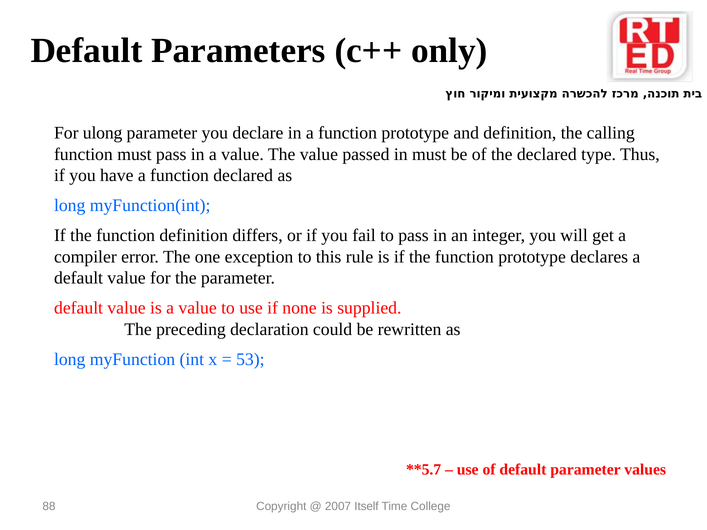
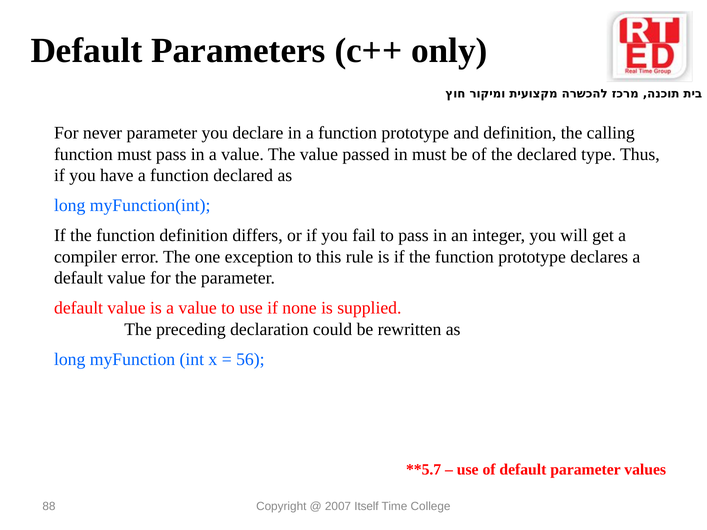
ulong: ulong -> never
53: 53 -> 56
